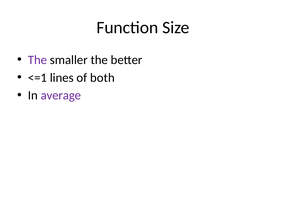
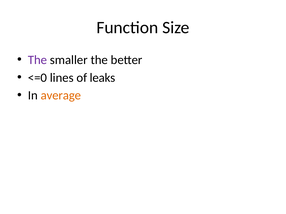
<=1: <=1 -> <=0
both: both -> leaks
average colour: purple -> orange
